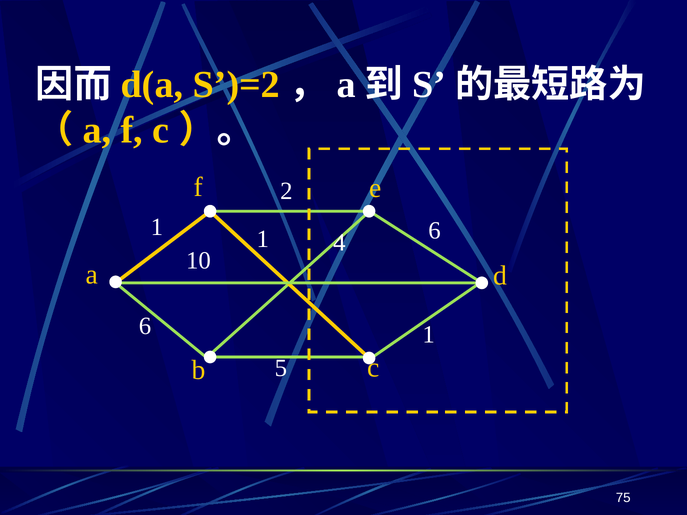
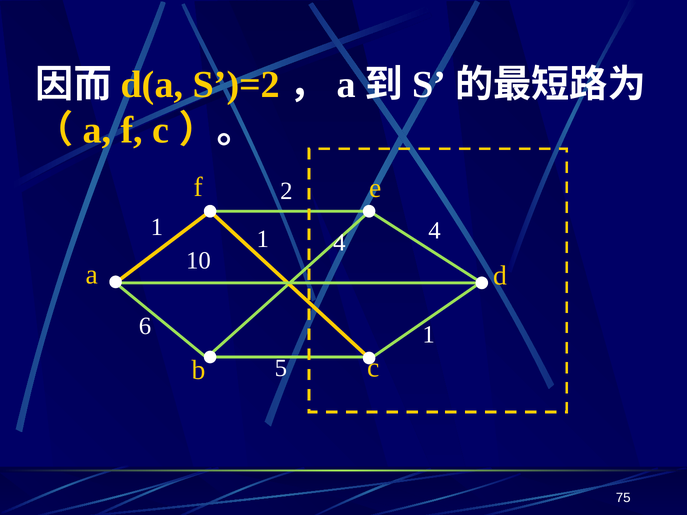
4 6: 6 -> 4
